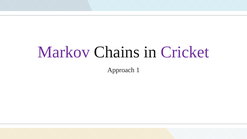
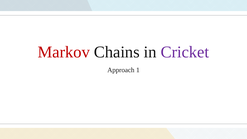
Markov colour: purple -> red
